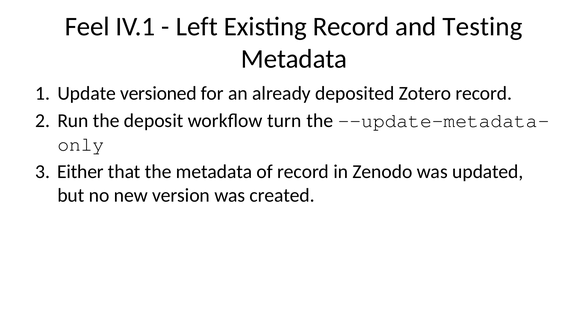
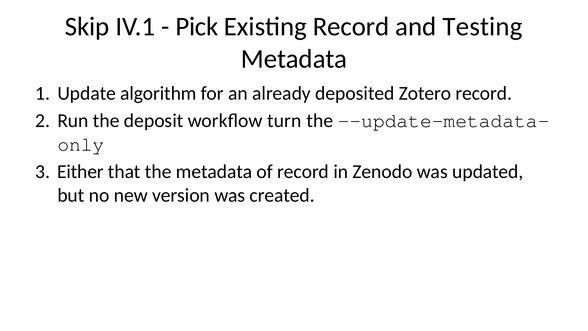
Feel: Feel -> Skip
Left: Left -> Pick
versioned: versioned -> algorithm
